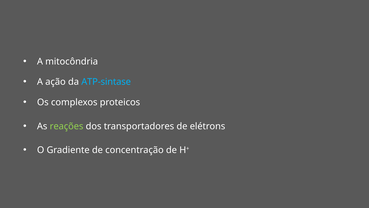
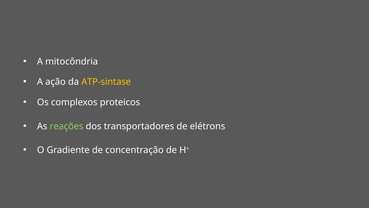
ATP-sintase colour: light blue -> yellow
